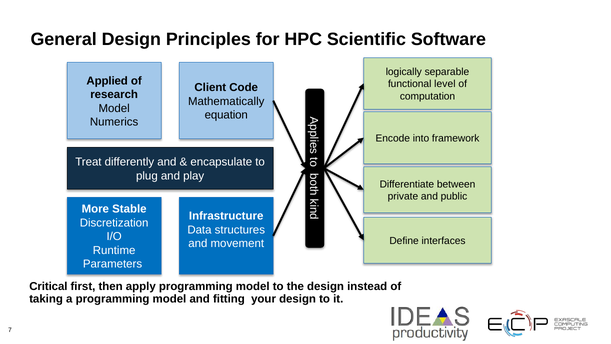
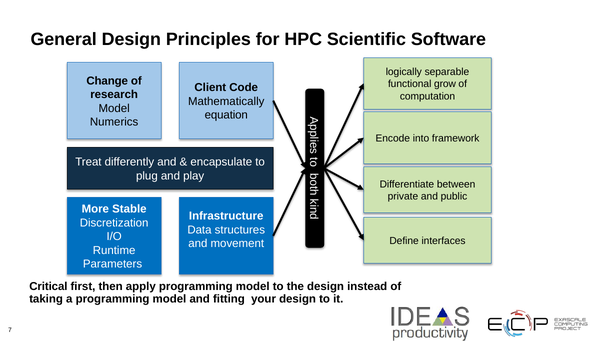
Applied: Applied -> Change
level: level -> grow
